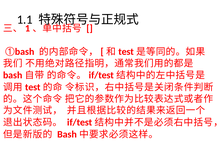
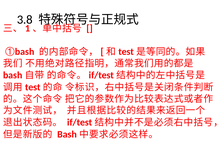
1.1: 1.1 -> 3.8
